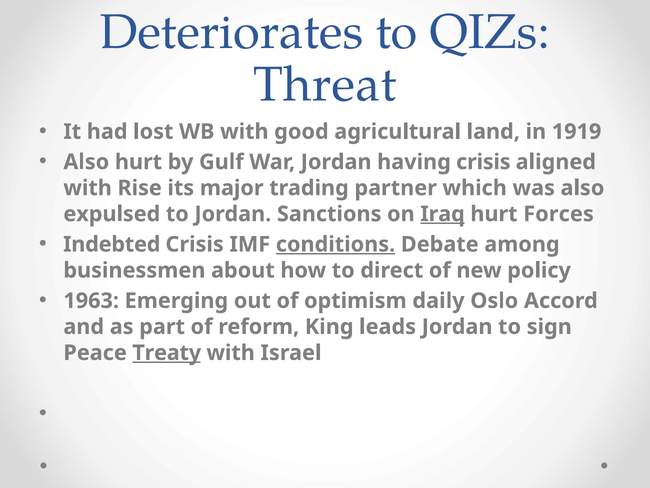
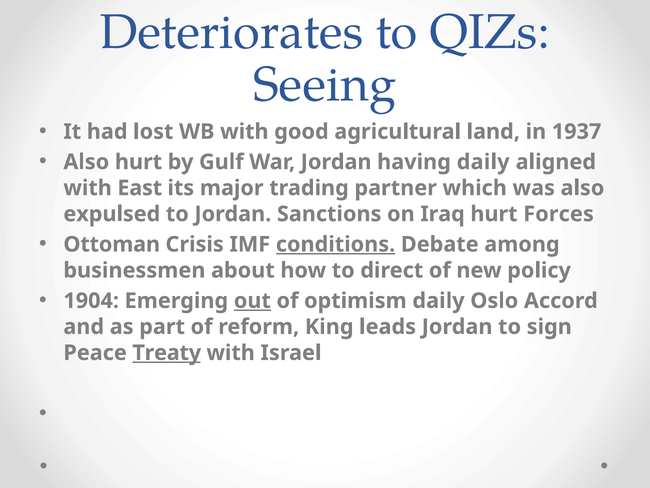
Threat: Threat -> Seeing
1919: 1919 -> 1937
having crisis: crisis -> daily
Rise: Rise -> East
Iraq underline: present -> none
Indebted: Indebted -> Ottoman
1963: 1963 -> 1904
out underline: none -> present
